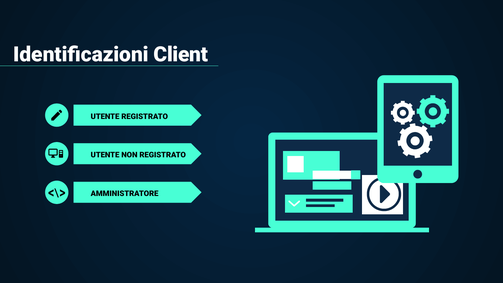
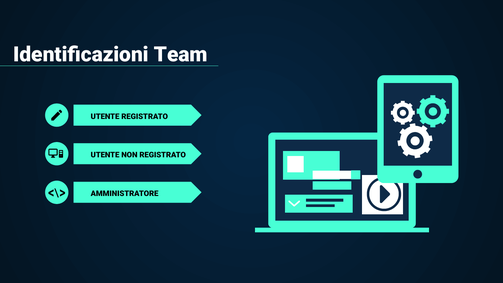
Client: Client -> Team
